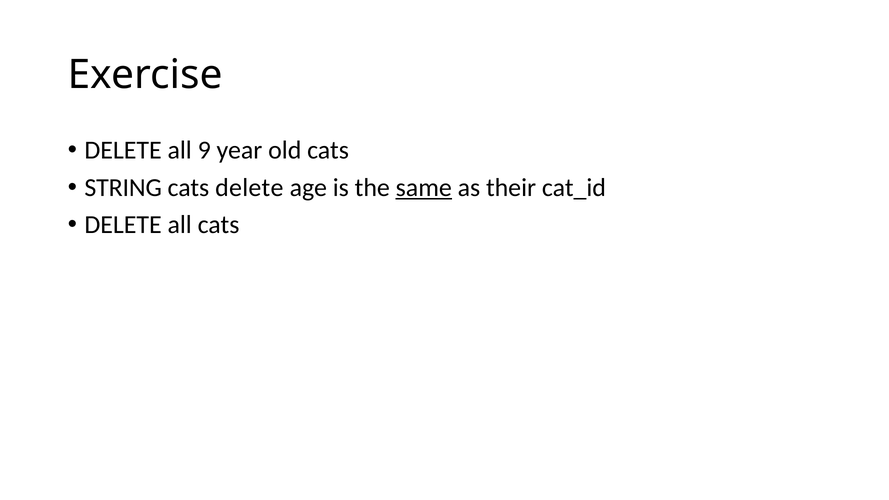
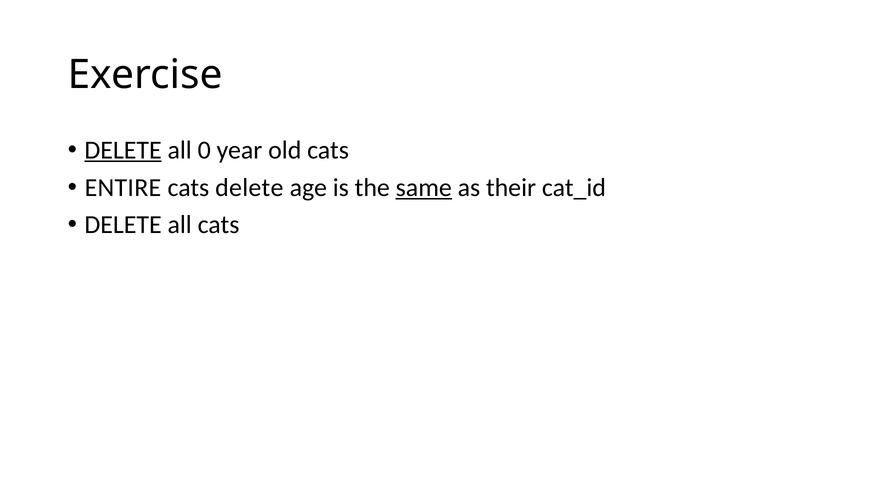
DELETE at (123, 150) underline: none -> present
9: 9 -> 0
STRING: STRING -> ENTIRE
